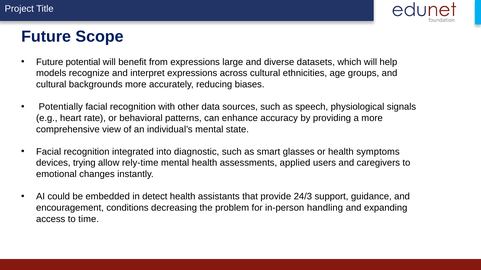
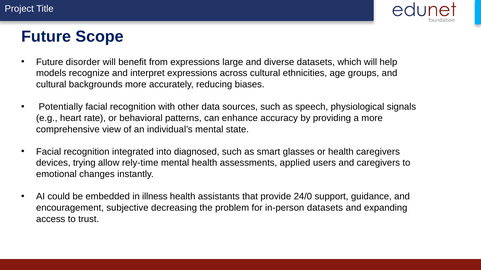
potential: potential -> disorder
diagnostic: diagnostic -> diagnosed
health symptoms: symptoms -> caregivers
detect: detect -> illness
24/3: 24/3 -> 24/0
conditions: conditions -> subjective
in-person handling: handling -> datasets
time: time -> trust
